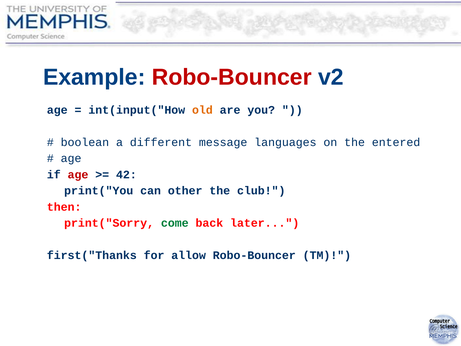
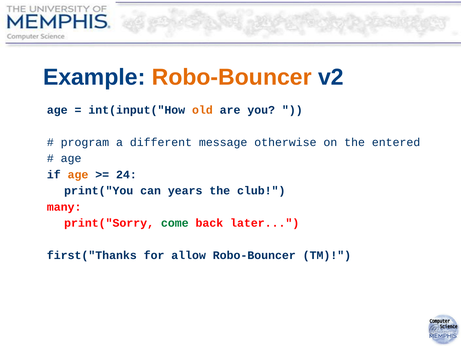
Robo-Bouncer at (232, 77) colour: red -> orange
boolean: boolean -> program
languages: languages -> otherwise
age at (78, 174) colour: red -> orange
42: 42 -> 24
other: other -> years
then: then -> many
